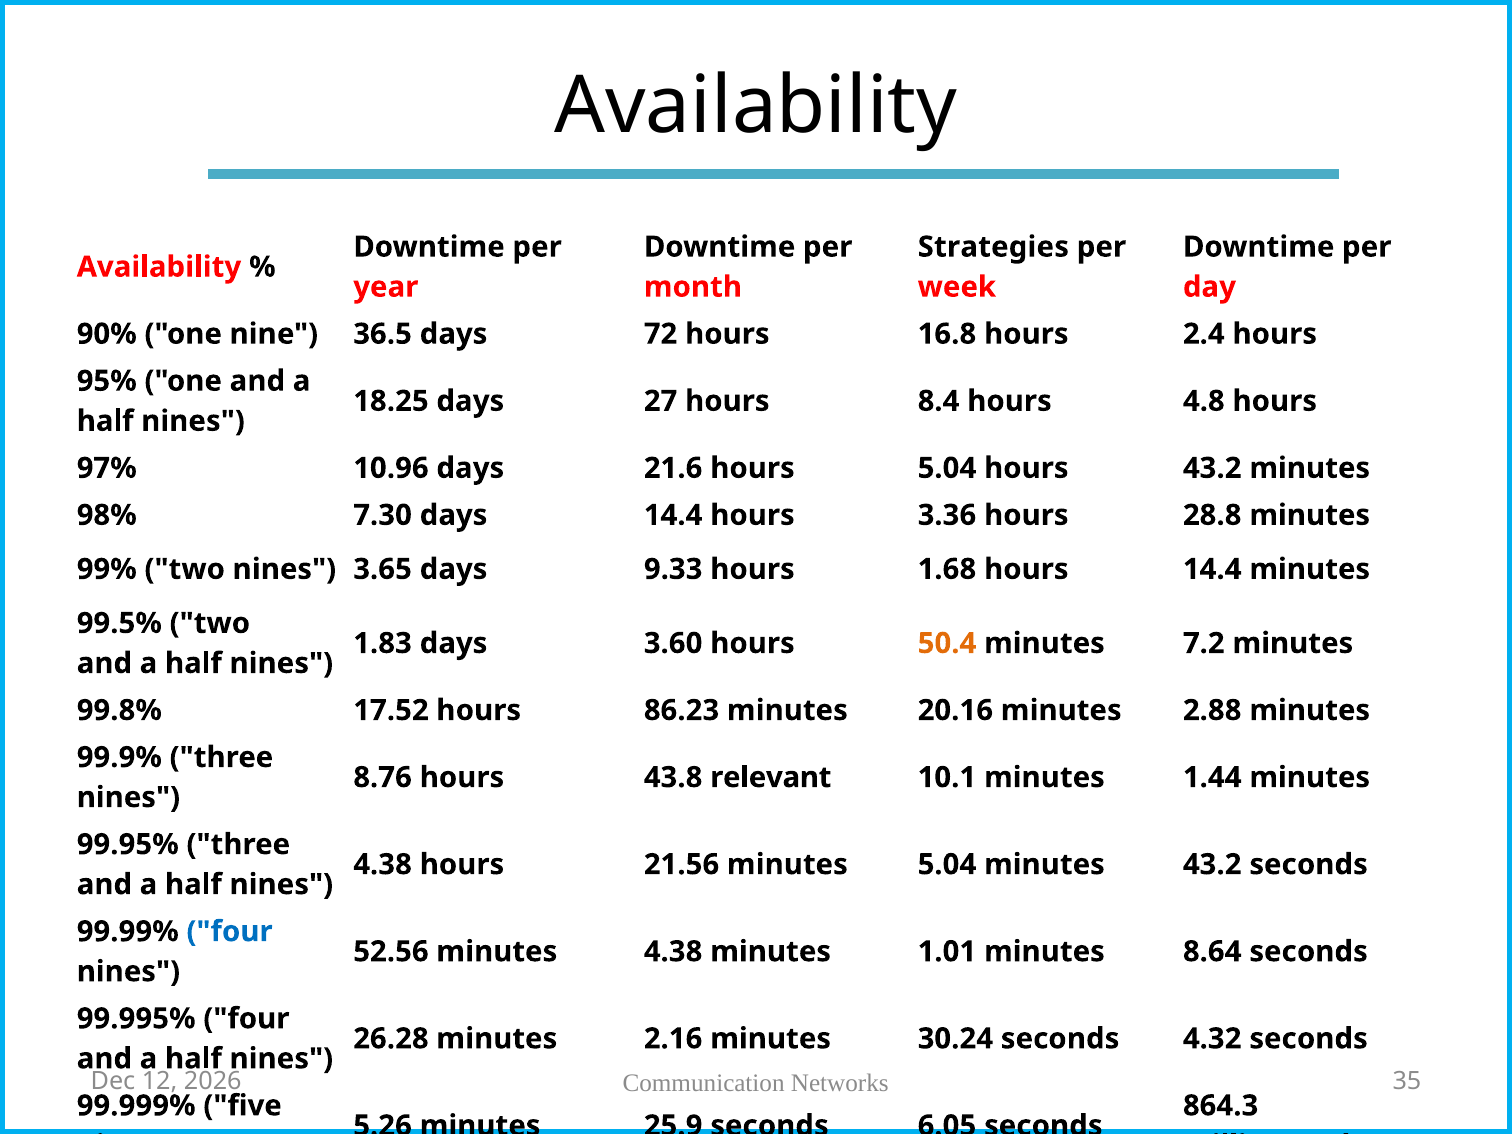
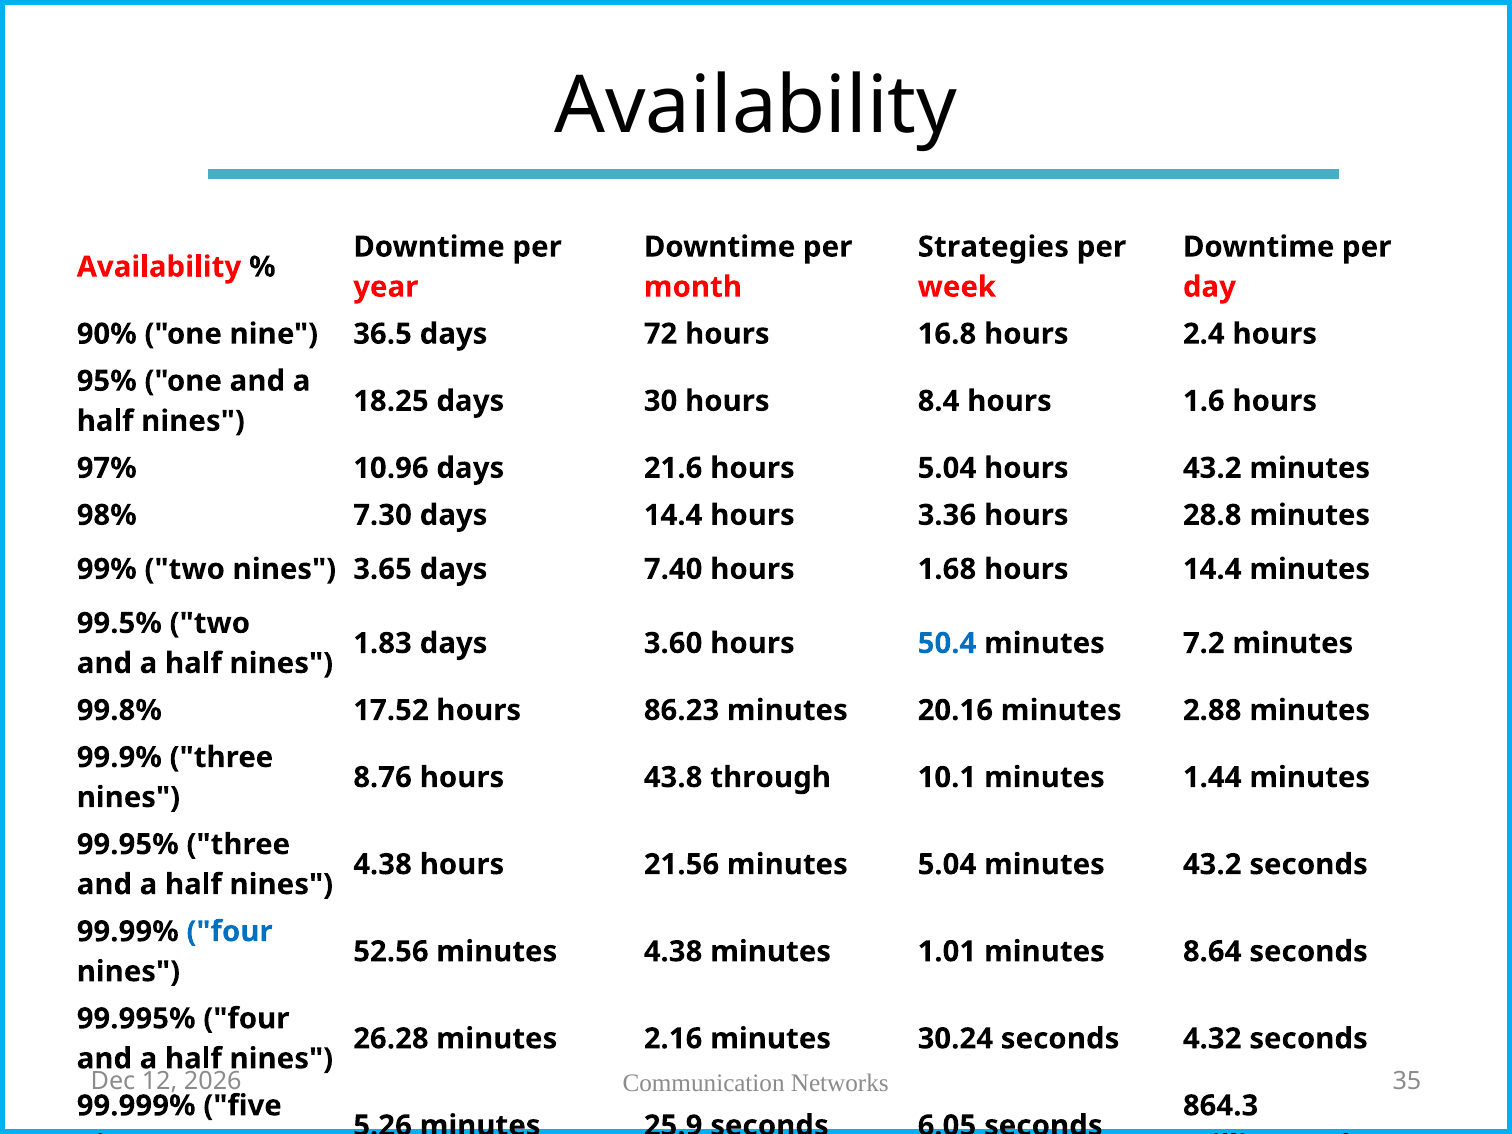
27: 27 -> 30
4.8: 4.8 -> 1.6
9.33: 9.33 -> 7.40
50.4 colour: orange -> blue
relevant: relevant -> through
